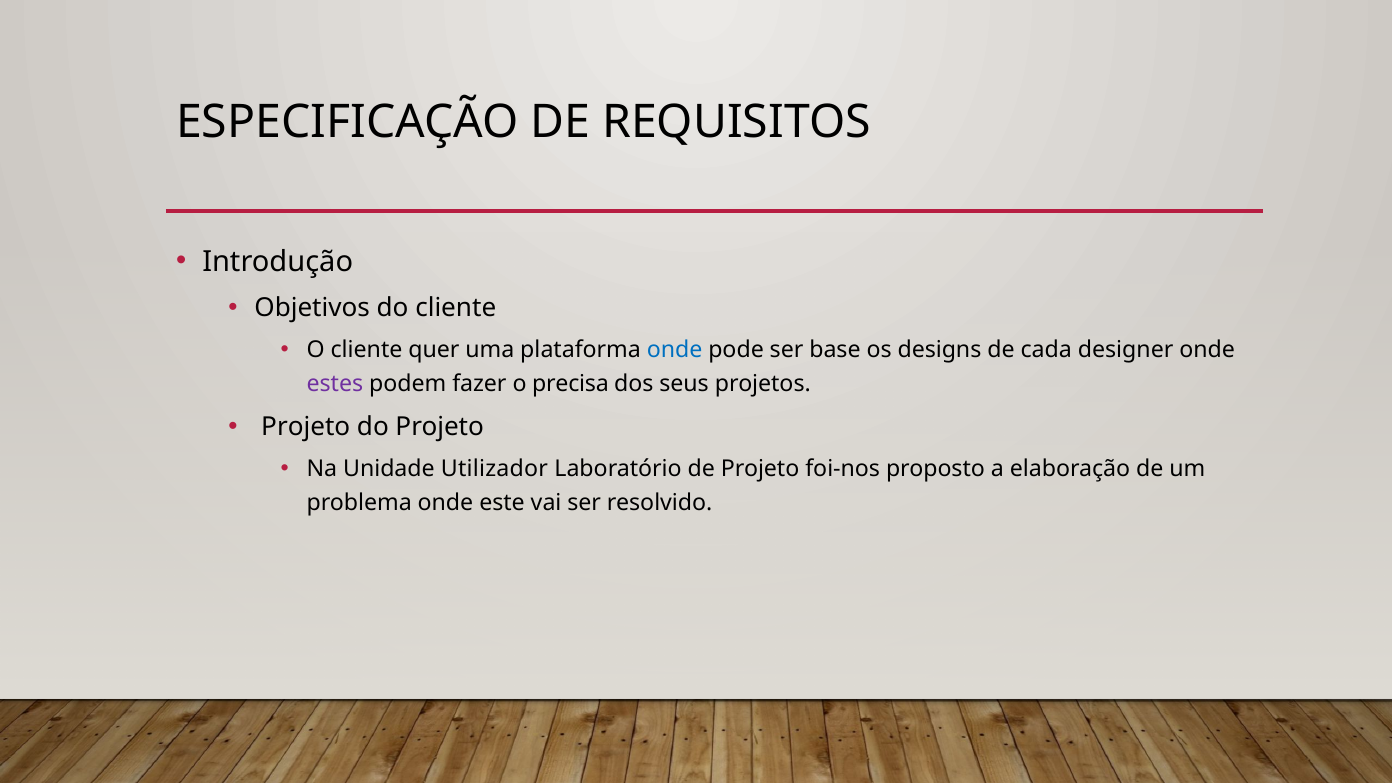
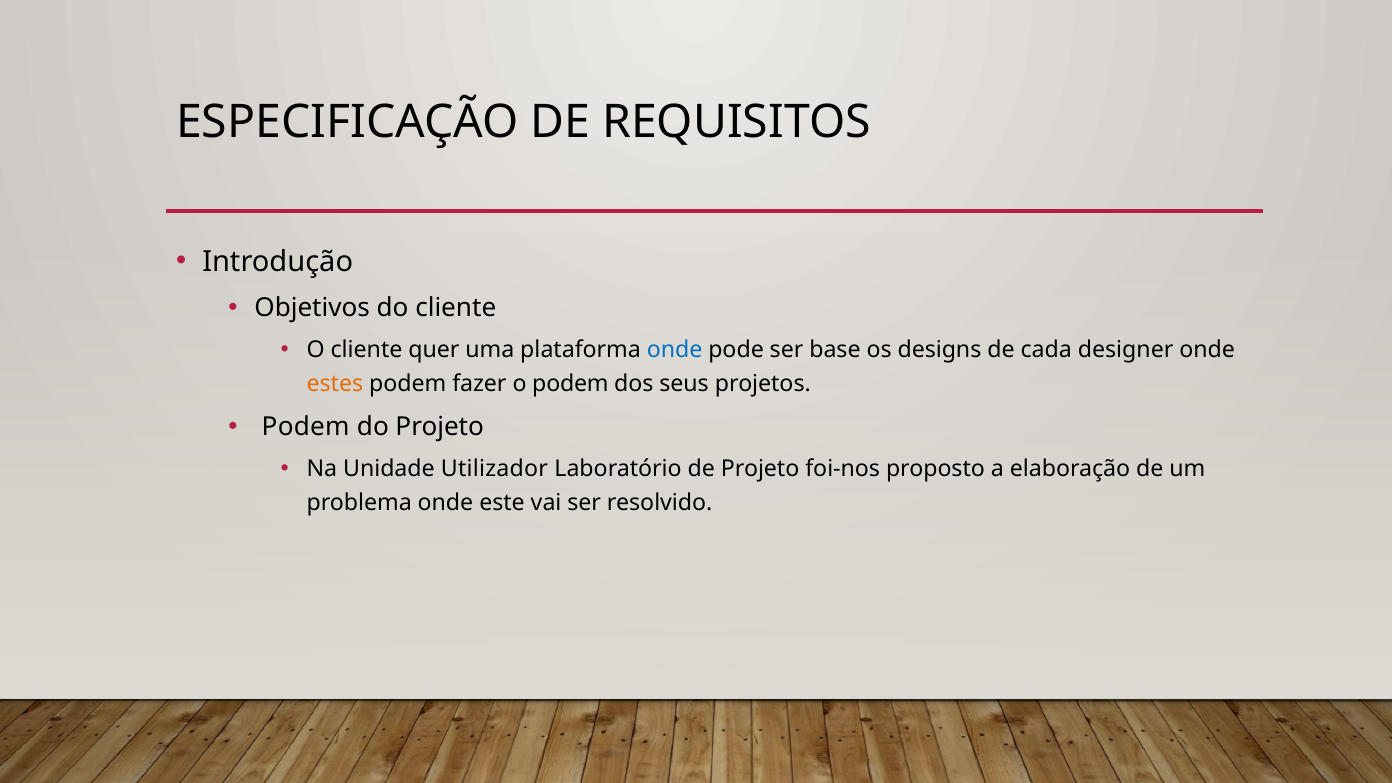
estes colour: purple -> orange
o precisa: precisa -> podem
Projeto at (306, 427): Projeto -> Podem
